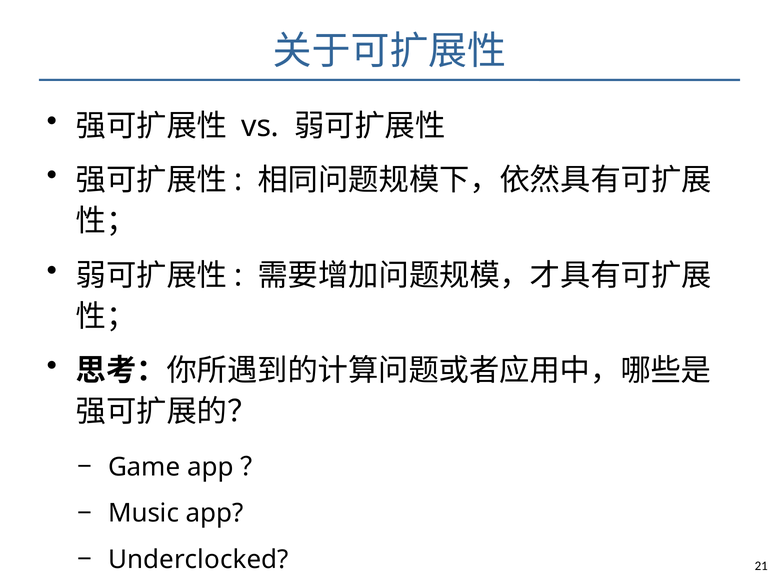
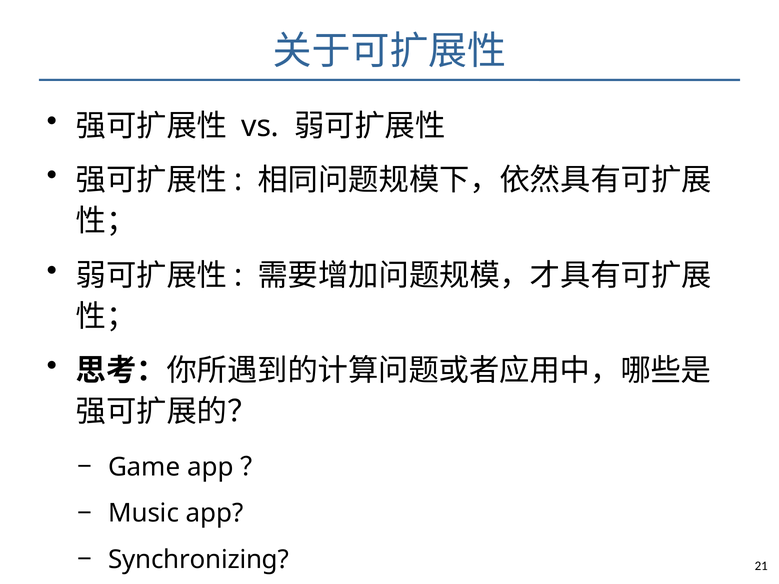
Underclocked: Underclocked -> Synchronizing
